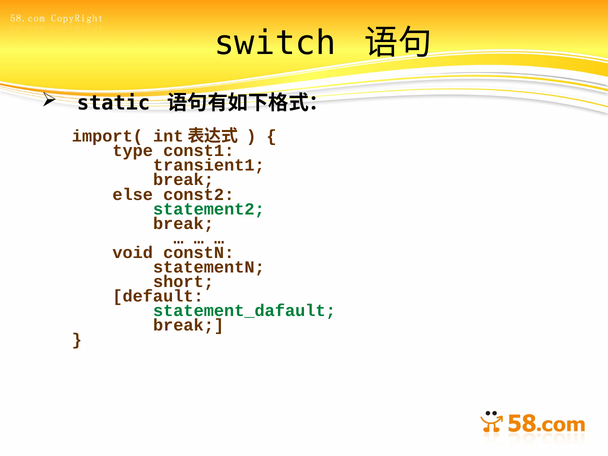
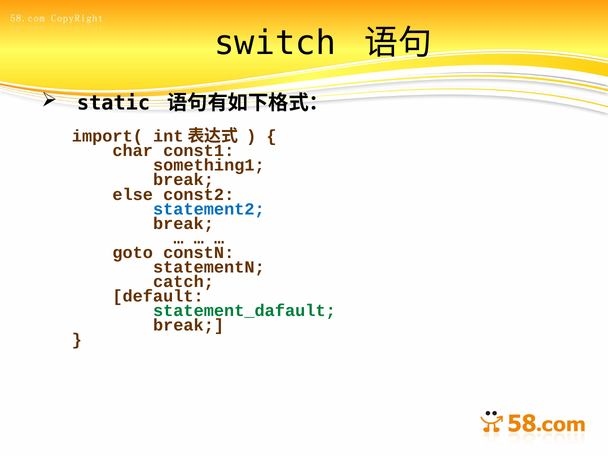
type: type -> char
transient1: transient1 -> something1
statement2 colour: green -> blue
void: void -> goto
short: short -> catch
